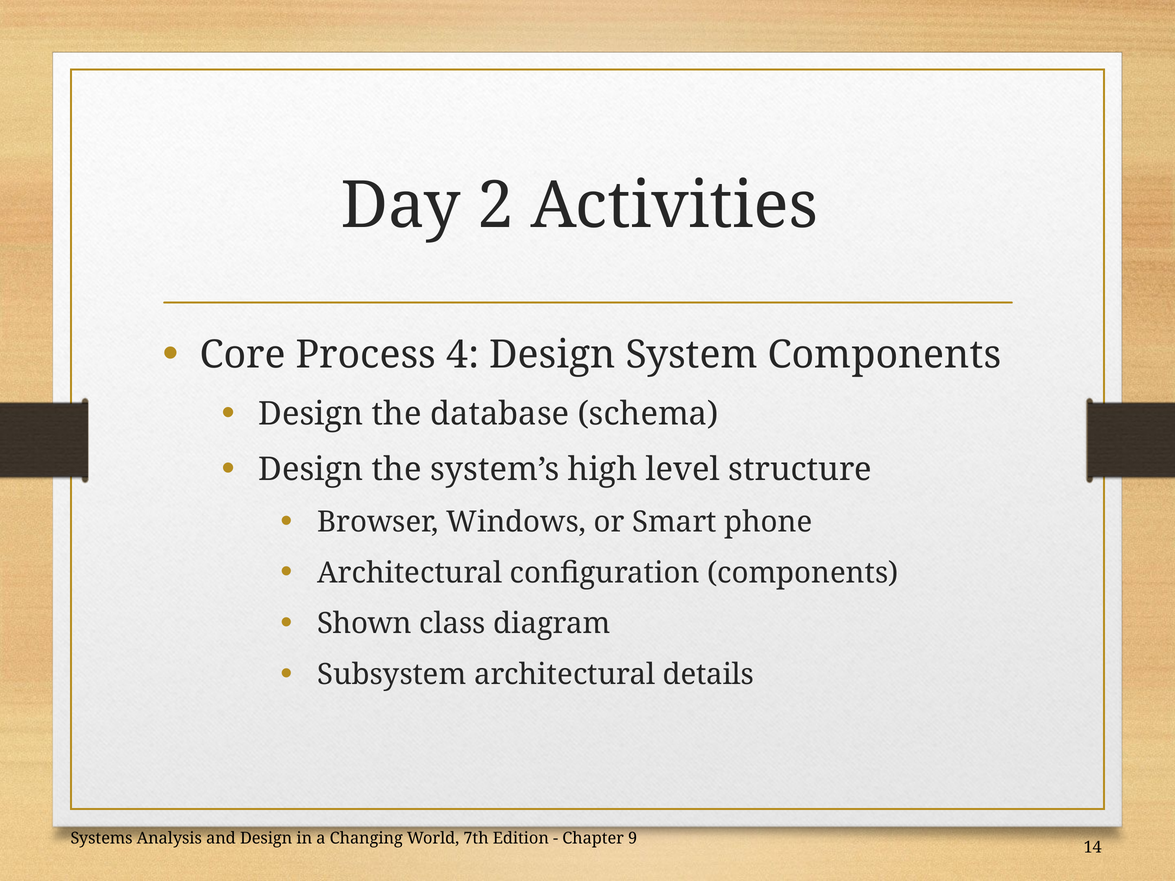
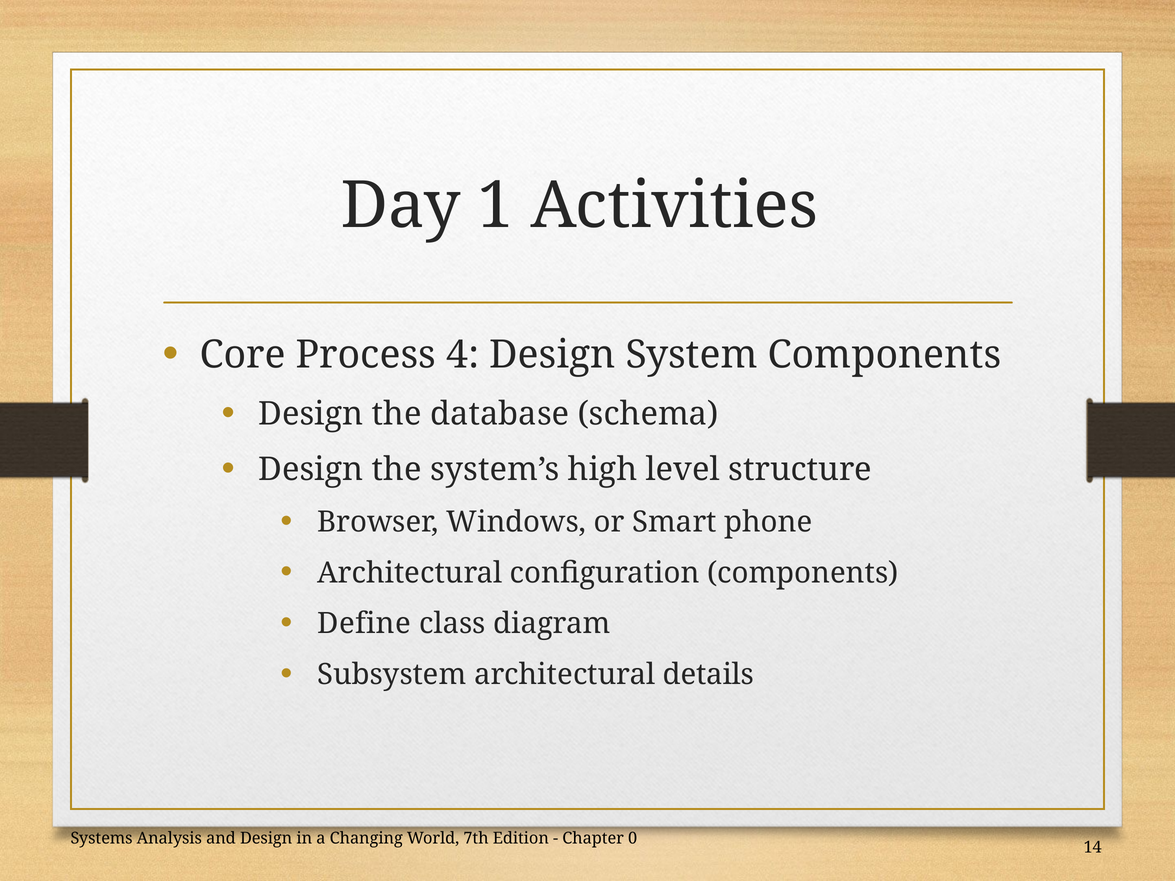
2: 2 -> 1
Shown: Shown -> Define
9: 9 -> 0
